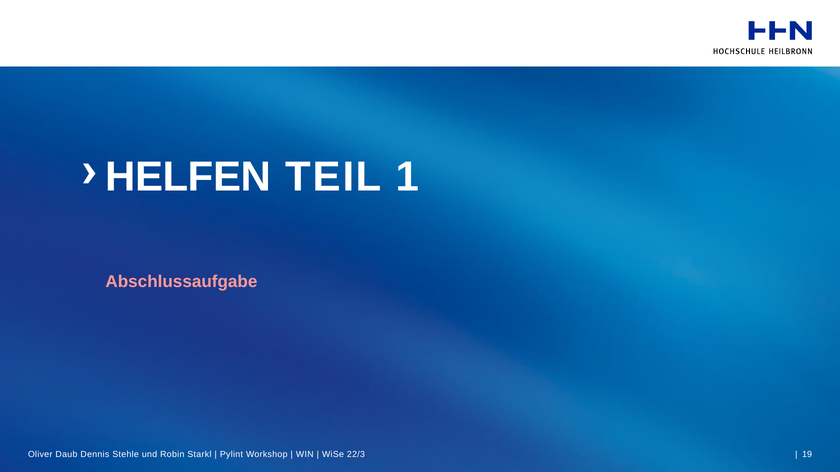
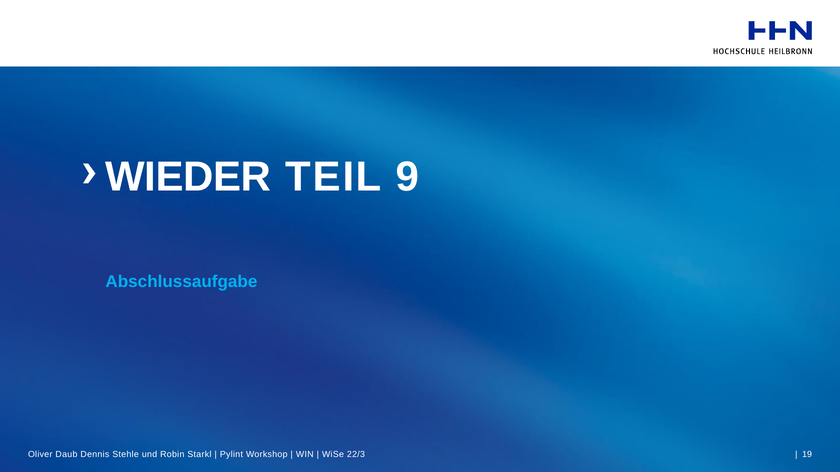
HELFEN: HELFEN -> WIEDER
1: 1 -> 9
Abschlussaufgabe colour: pink -> light blue
